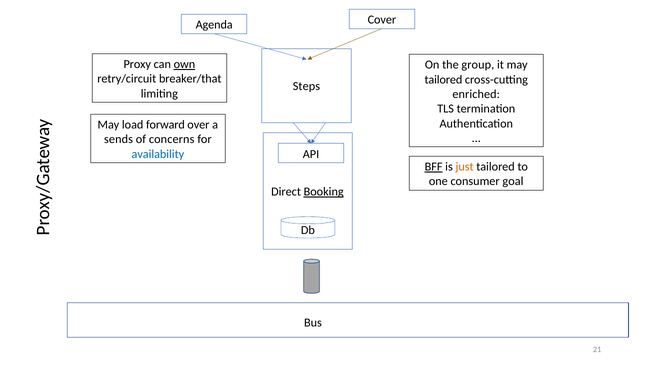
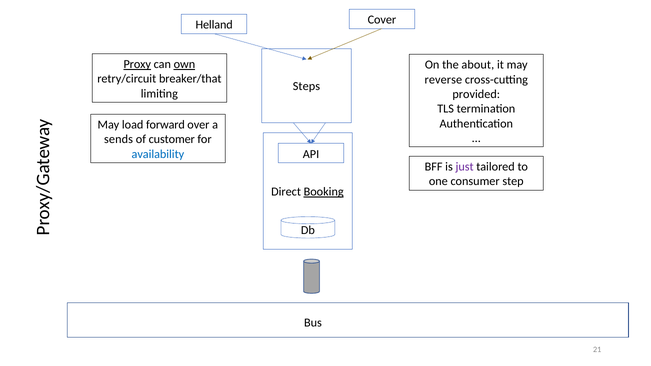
Agenda: Agenda -> Helland
Proxy underline: none -> present
group: group -> about
tailored at (443, 80): tailored -> reverse
enriched: enriched -> provided
concerns: concerns -> customer
BFF underline: present -> none
just colour: orange -> purple
goal: goal -> step
